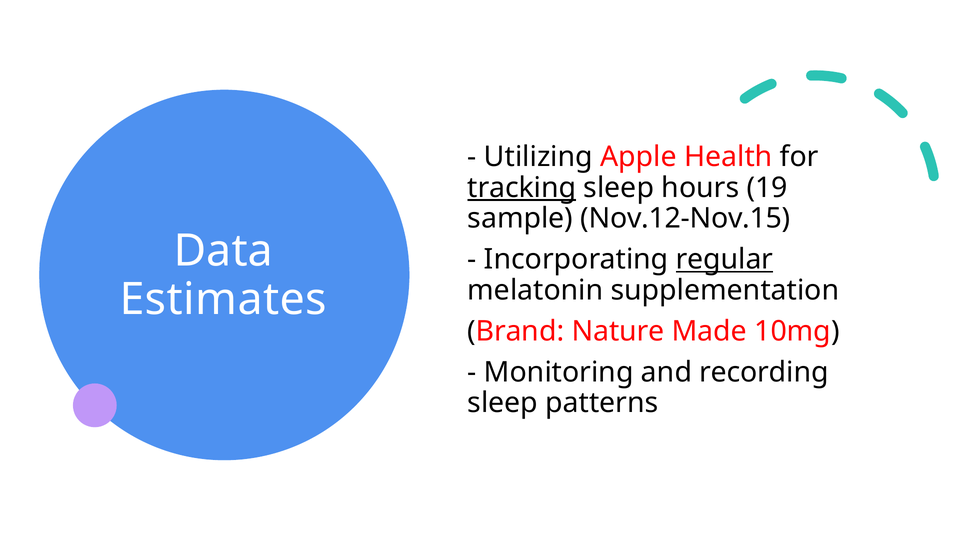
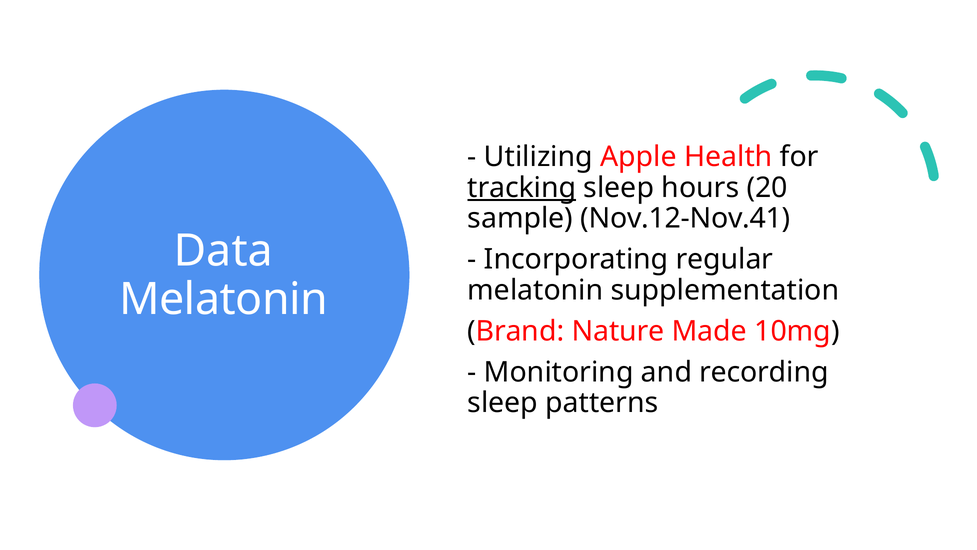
19: 19 -> 20
Nov.12-Nov.15: Nov.12-Nov.15 -> Nov.12-Nov.41
regular underline: present -> none
Estimates at (223, 299): Estimates -> Melatonin
